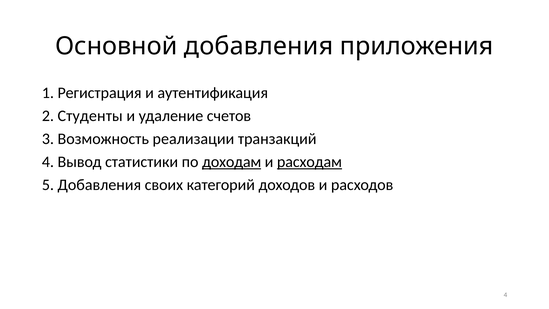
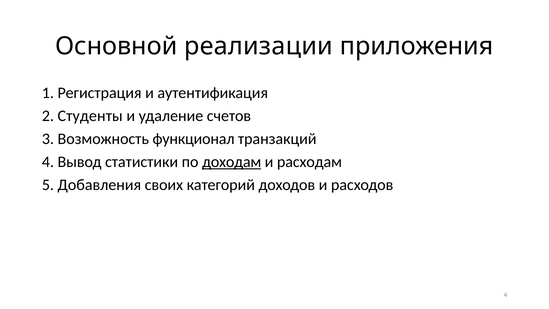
Основной добавления: добавления -> реализации
реализации: реализации -> функционал
расходам underline: present -> none
